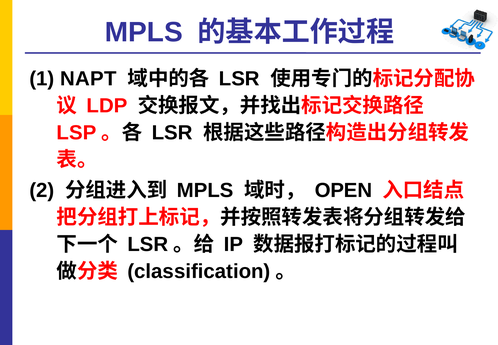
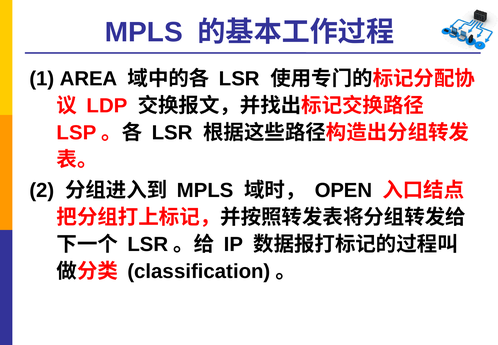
NAPT: NAPT -> AREA
